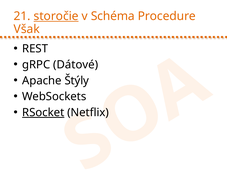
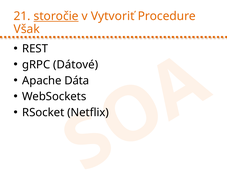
Schéma: Schéma -> Vytvoriť
Štýly: Štýly -> Dáta
RSocket underline: present -> none
